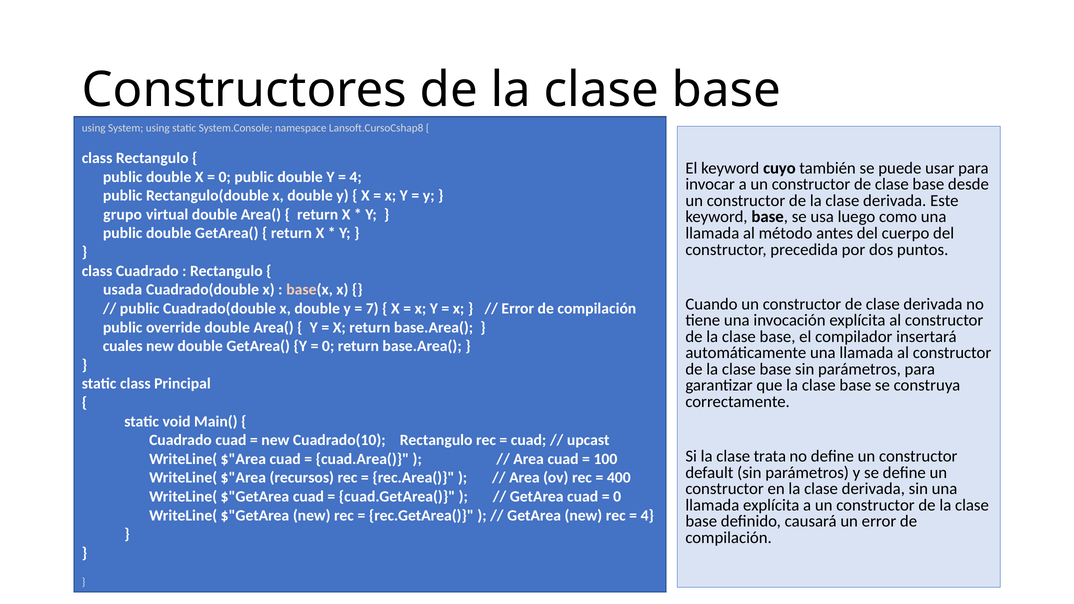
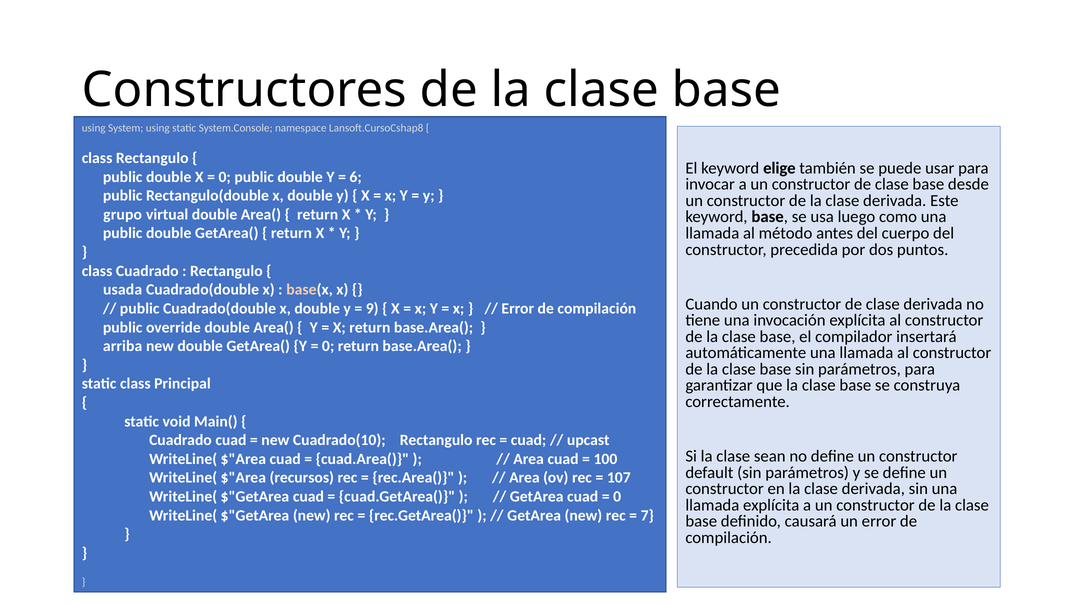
cuyo: cuyo -> elige
4 at (356, 177): 4 -> 6
7: 7 -> 9
cuales: cuales -> arriba
trata: trata -> sean
400: 400 -> 107
4 at (647, 515): 4 -> 7
